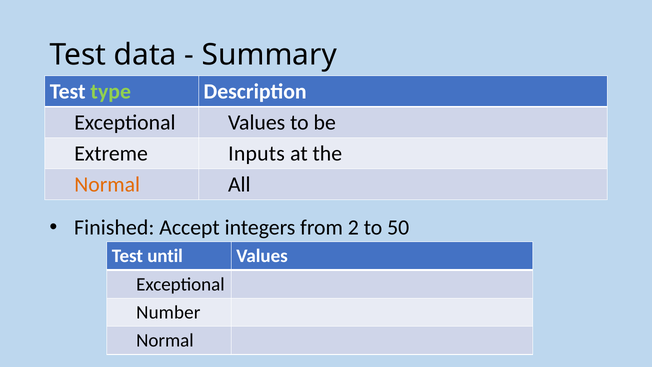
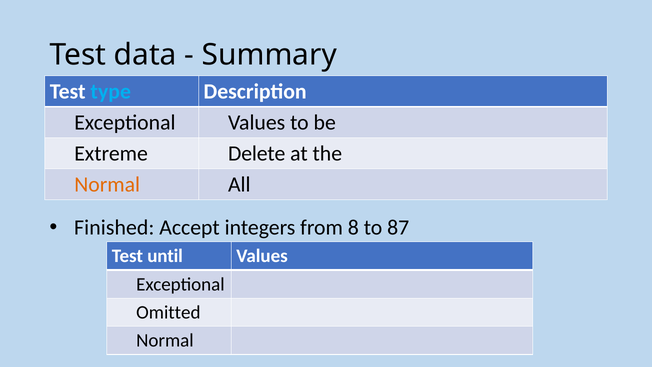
type colour: light green -> light blue
Inputs: Inputs -> Delete
2: 2 -> 8
50: 50 -> 87
Number: Number -> Omitted
